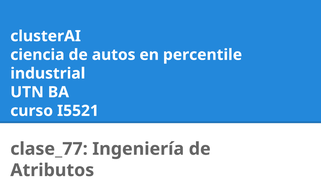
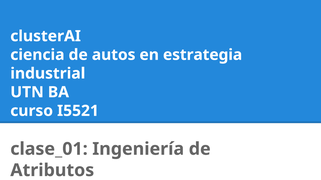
percentile: percentile -> estrategia
clase_77: clase_77 -> clase_01
